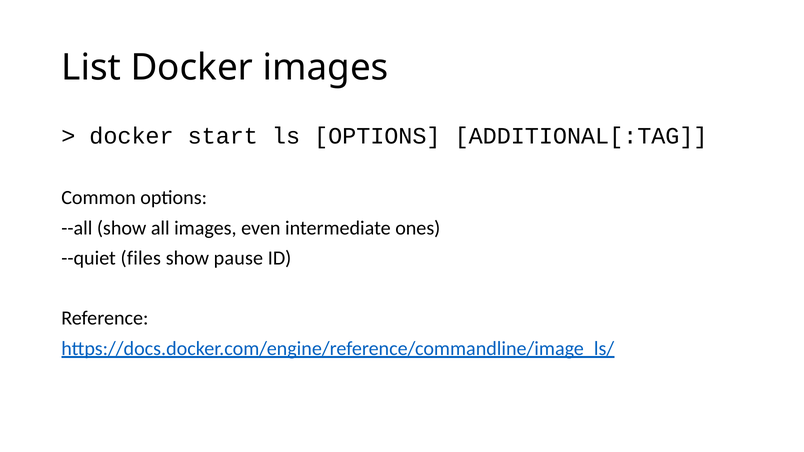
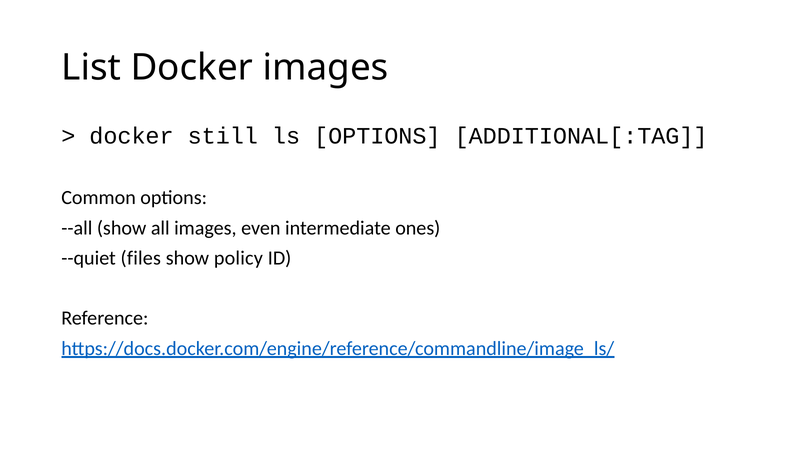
start: start -> still
pause: pause -> policy
